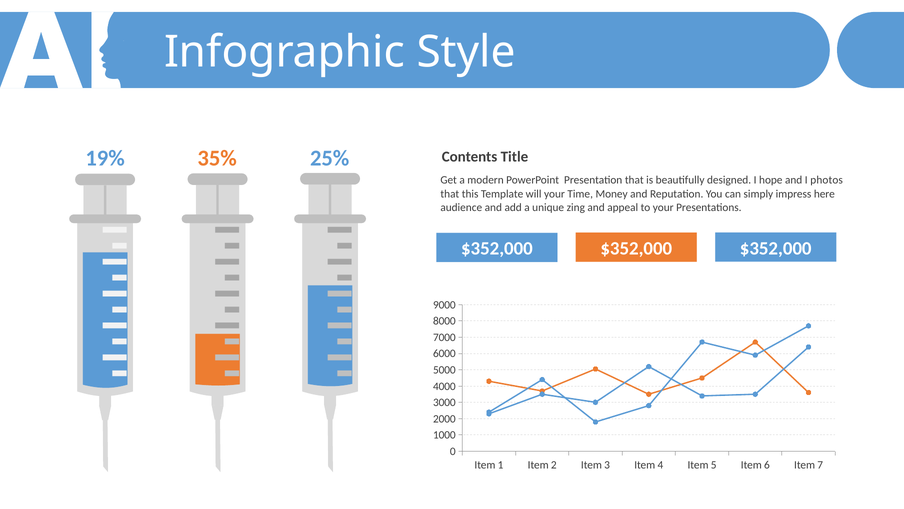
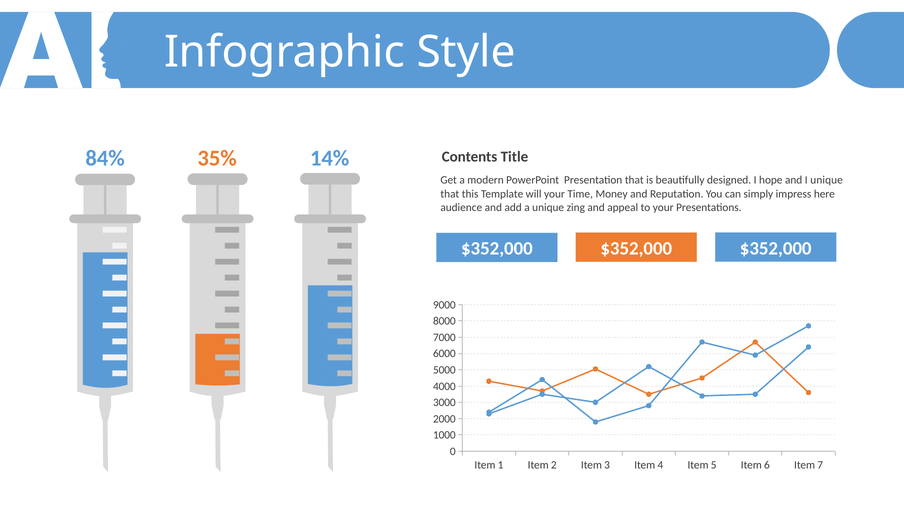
19%: 19% -> 84%
25%: 25% -> 14%
I photos: photos -> unique
